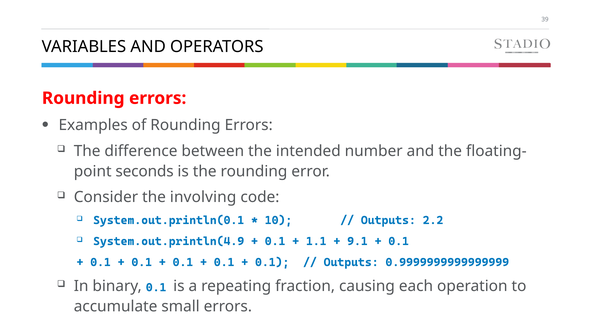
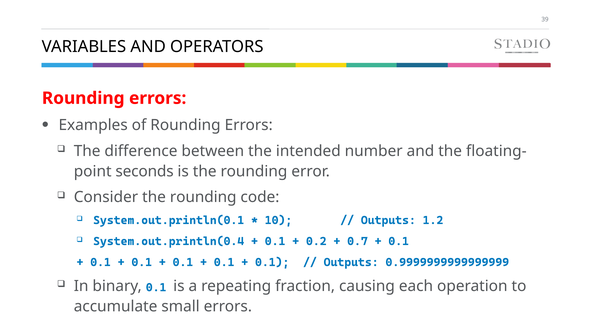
Consider the involving: involving -> rounding
2.2: 2.2 -> 1.2
System.out.println(4.9: System.out.println(4.9 -> System.out.println(0.4
1.1: 1.1 -> 0.2
9.1: 9.1 -> 0.7
